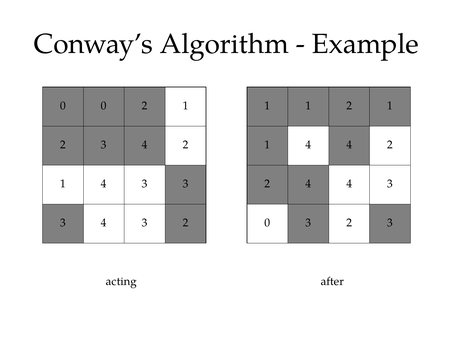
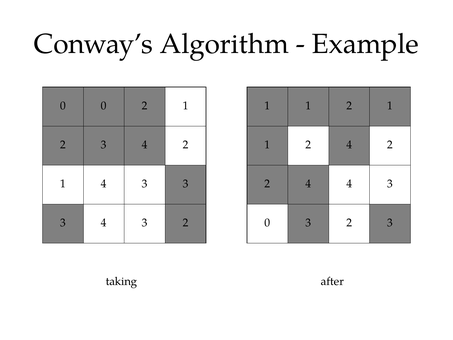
4 at (308, 145): 4 -> 2
acting: acting -> taking
